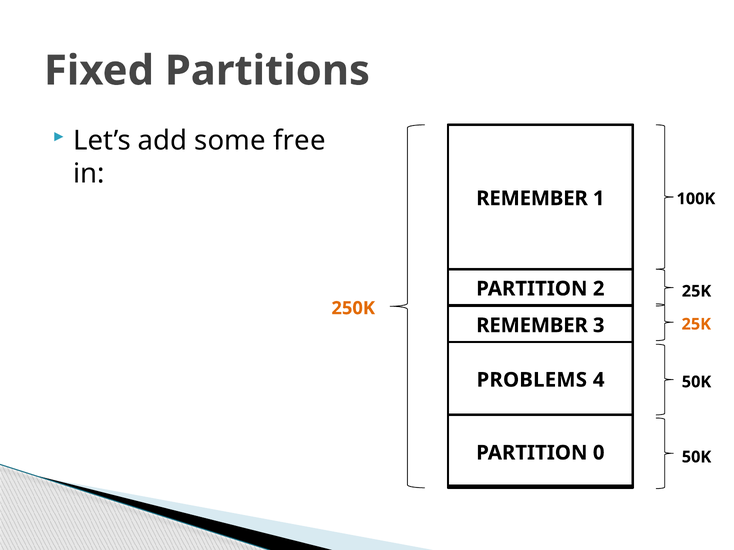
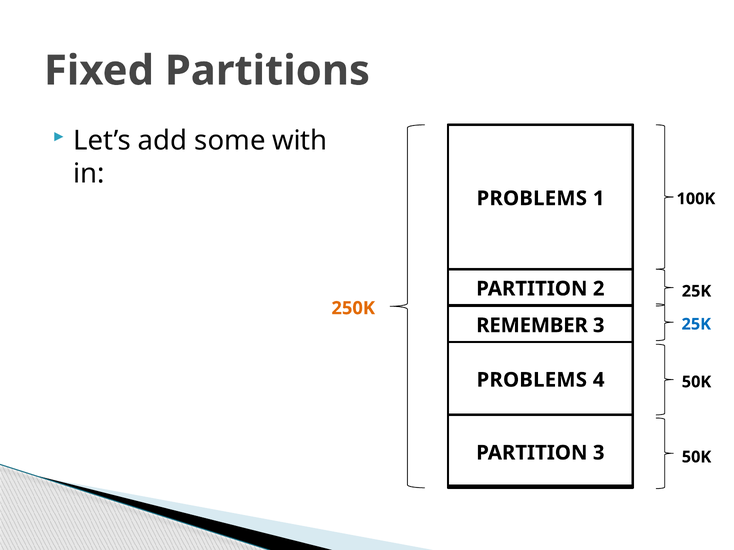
free: free -> with
REMEMBER at (532, 199): REMEMBER -> PROBLEMS
25K at (696, 324) colour: orange -> blue
PARTITION 0: 0 -> 3
